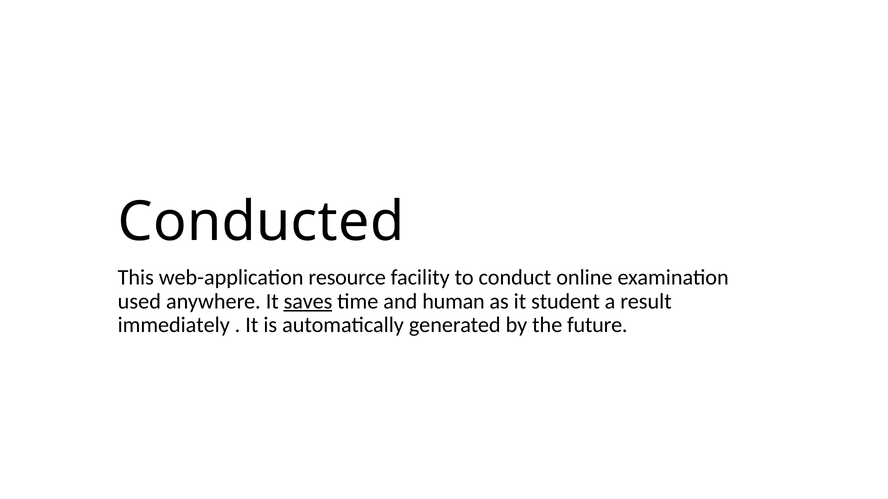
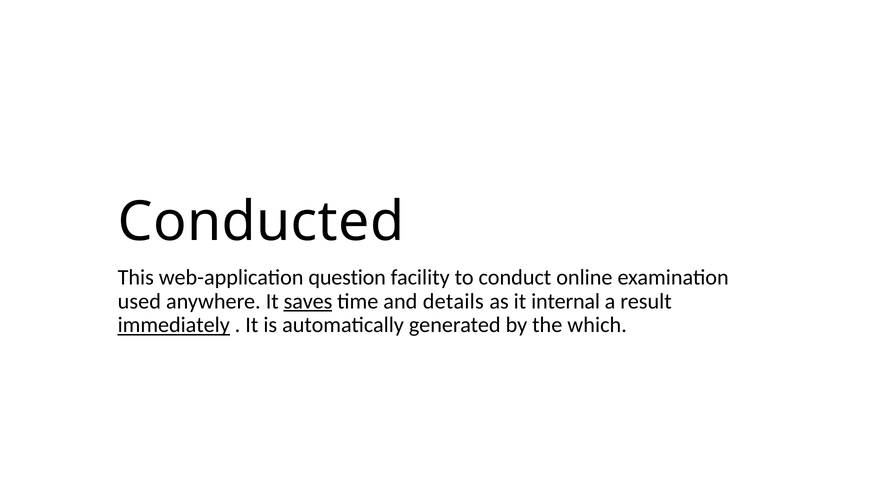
resource: resource -> question
human: human -> details
student: student -> internal
immediately underline: none -> present
future: future -> which
